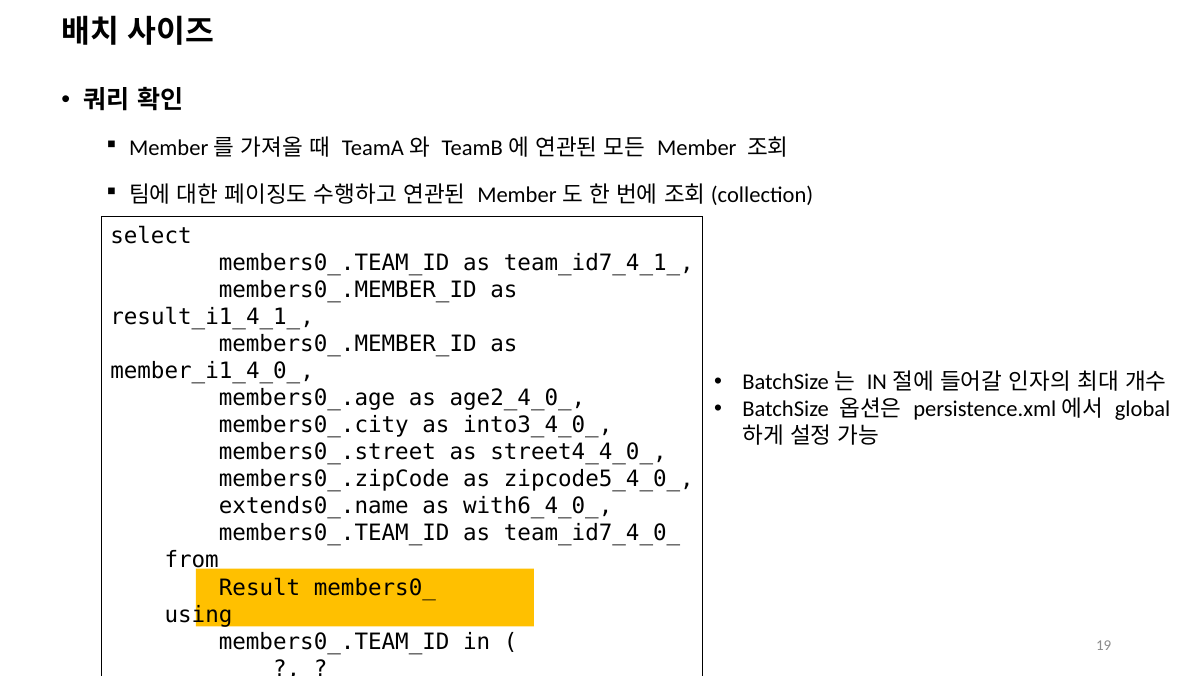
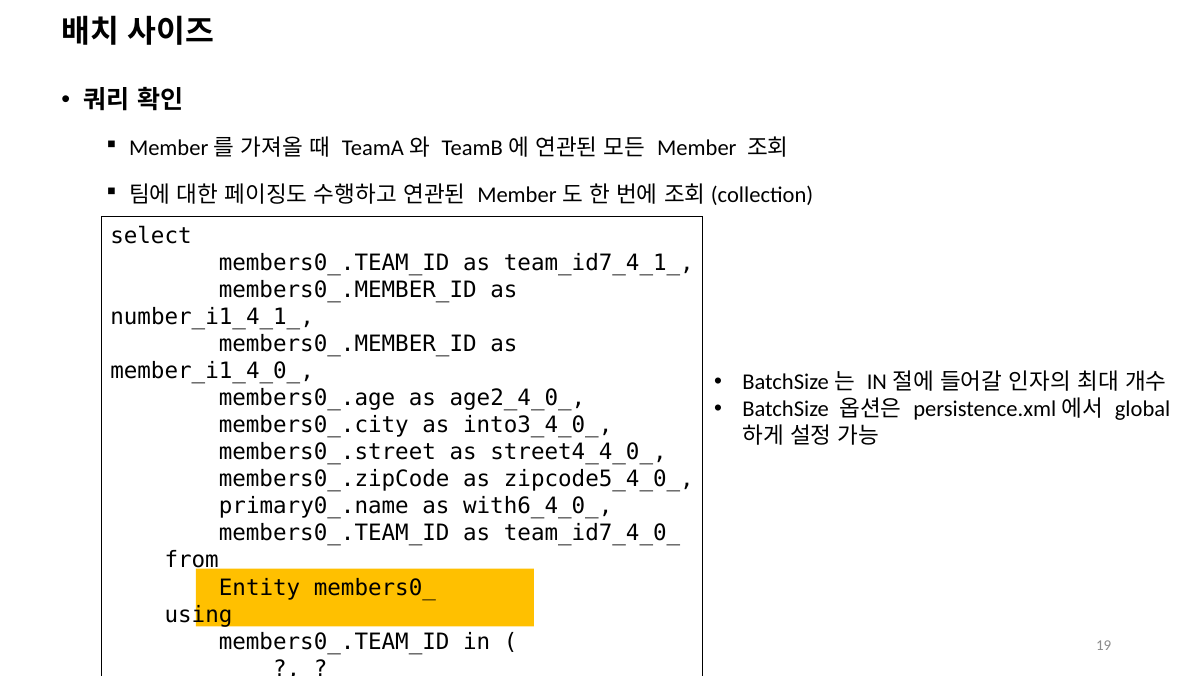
result_i1_4_1_: result_i1_4_1_ -> number_i1_4_1_
extends0_.name: extends0_.name -> primary0_.name
Result: Result -> Entity
